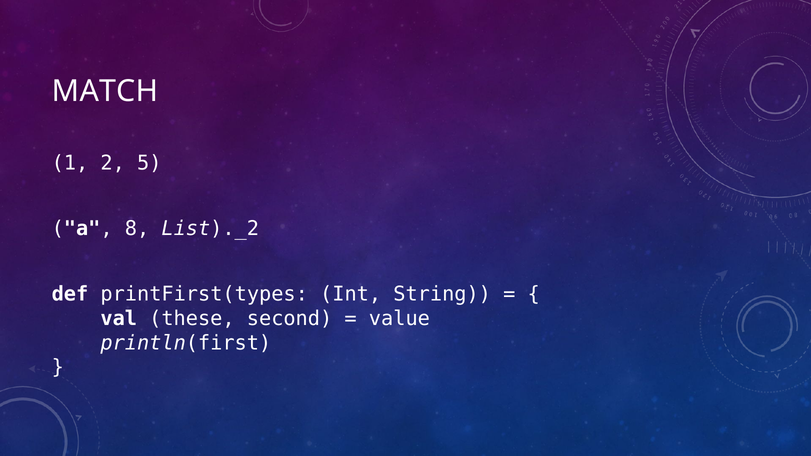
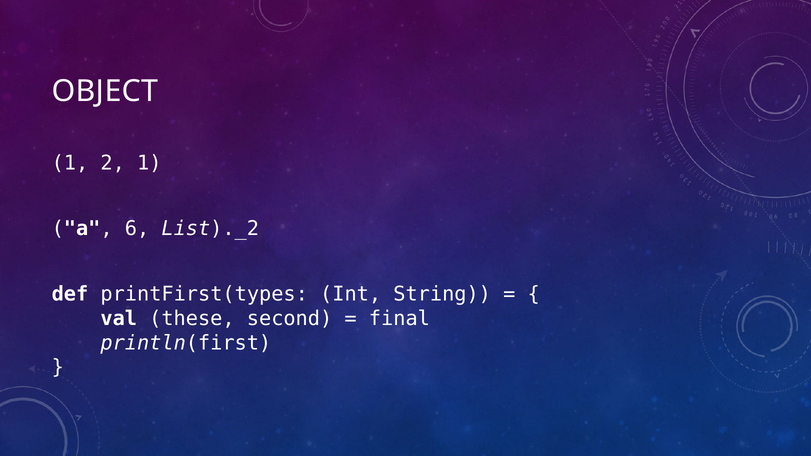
MATCH: MATCH -> OBJECT
2 5: 5 -> 1
8: 8 -> 6
value: value -> final
